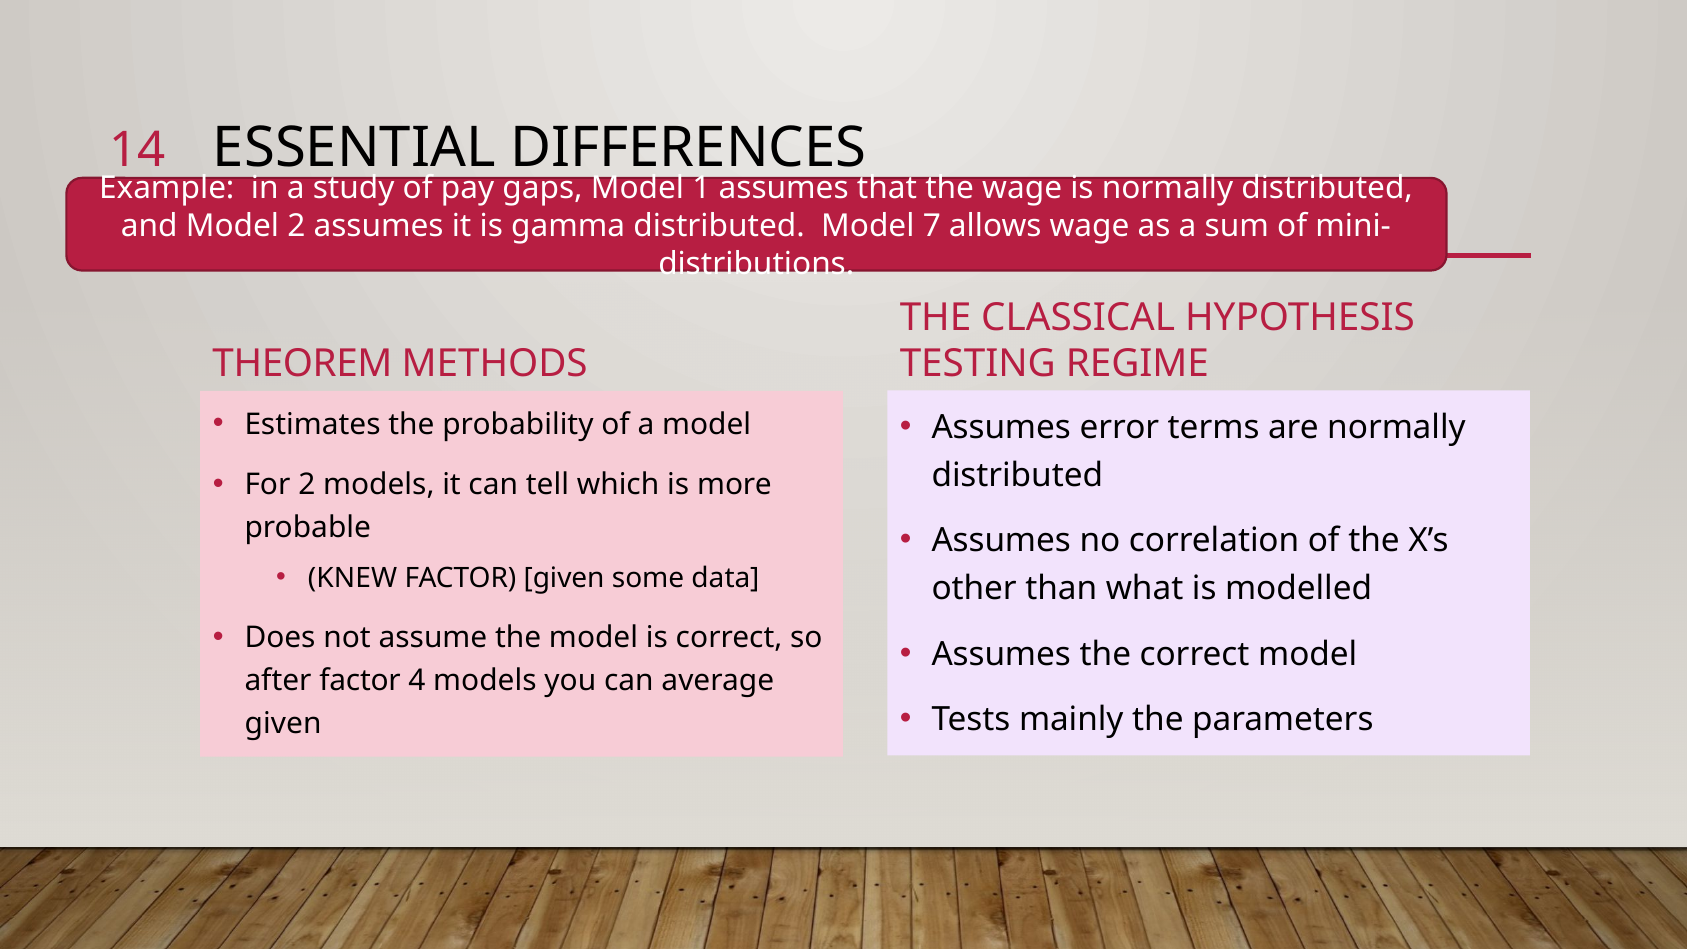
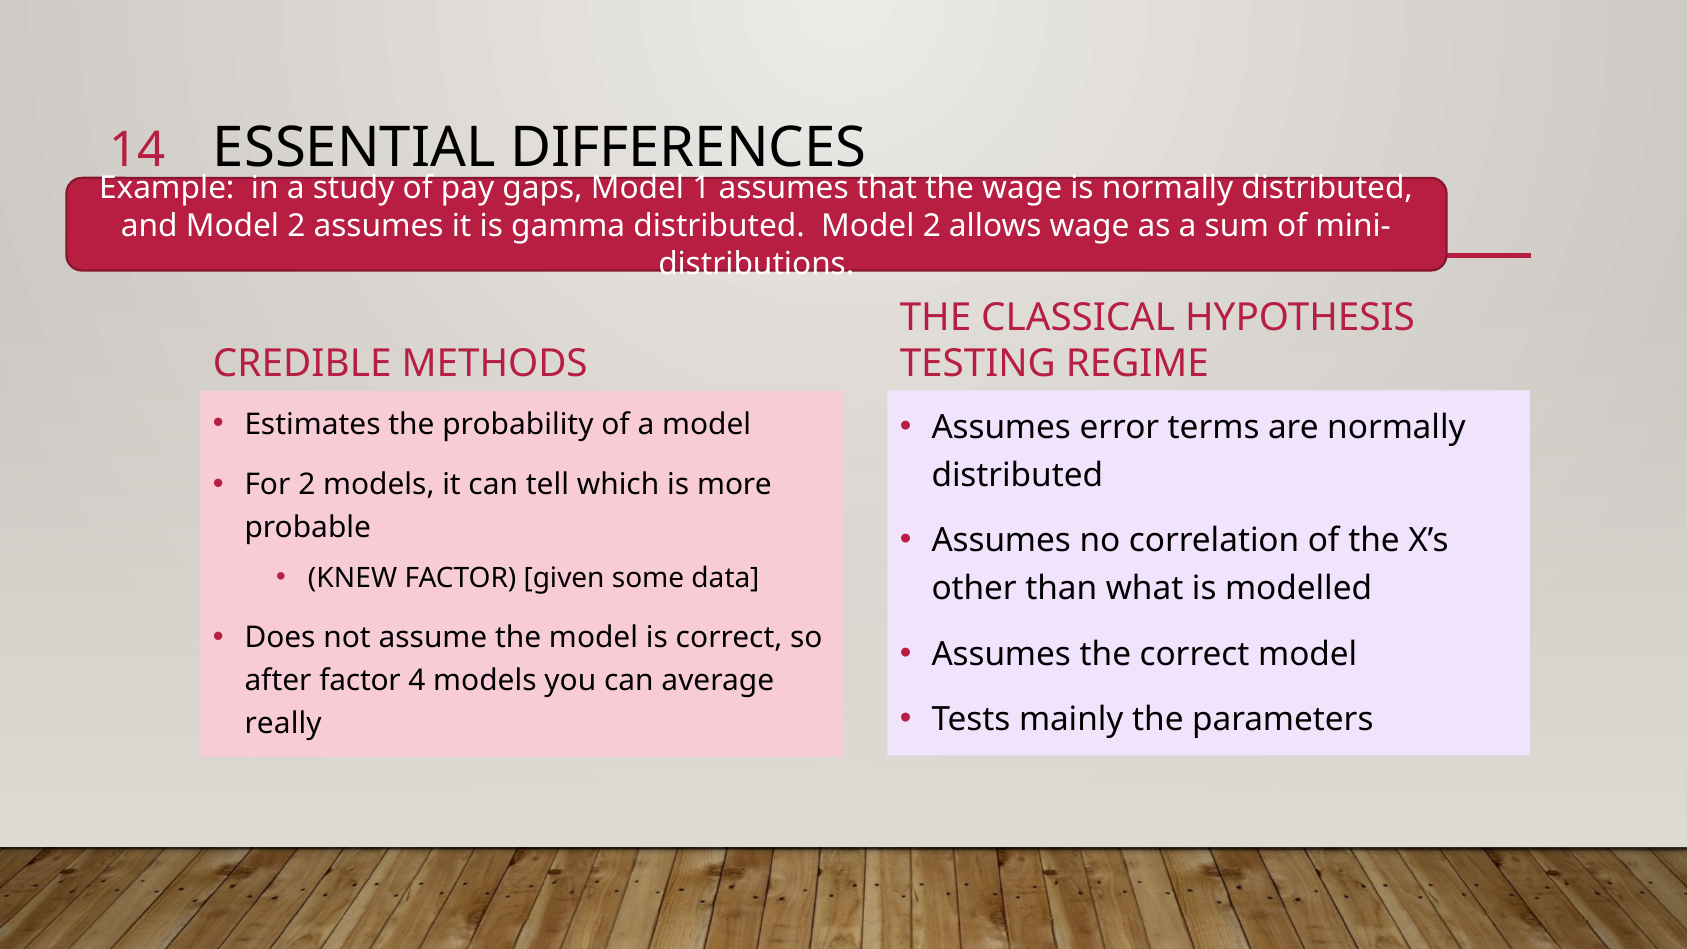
distributed Model 7: 7 -> 2
THEOREM: THEOREM -> CREDIBLE
given at (283, 724): given -> really
